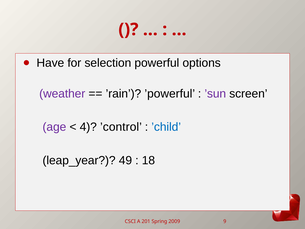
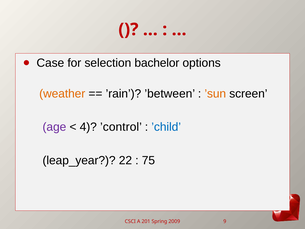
Have: Have -> Case
powerful: powerful -> bachelor
weather colour: purple -> orange
’powerful: ’powerful -> ’between
’sun colour: purple -> orange
49: 49 -> 22
18: 18 -> 75
